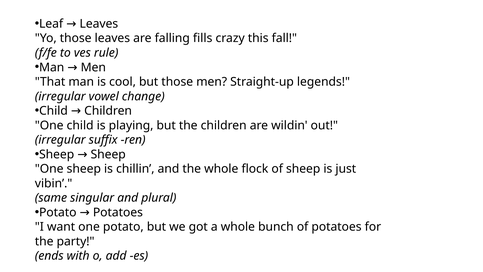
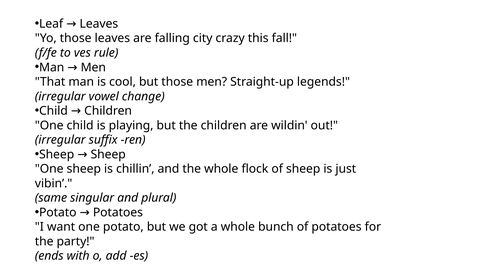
fills: fills -> city
